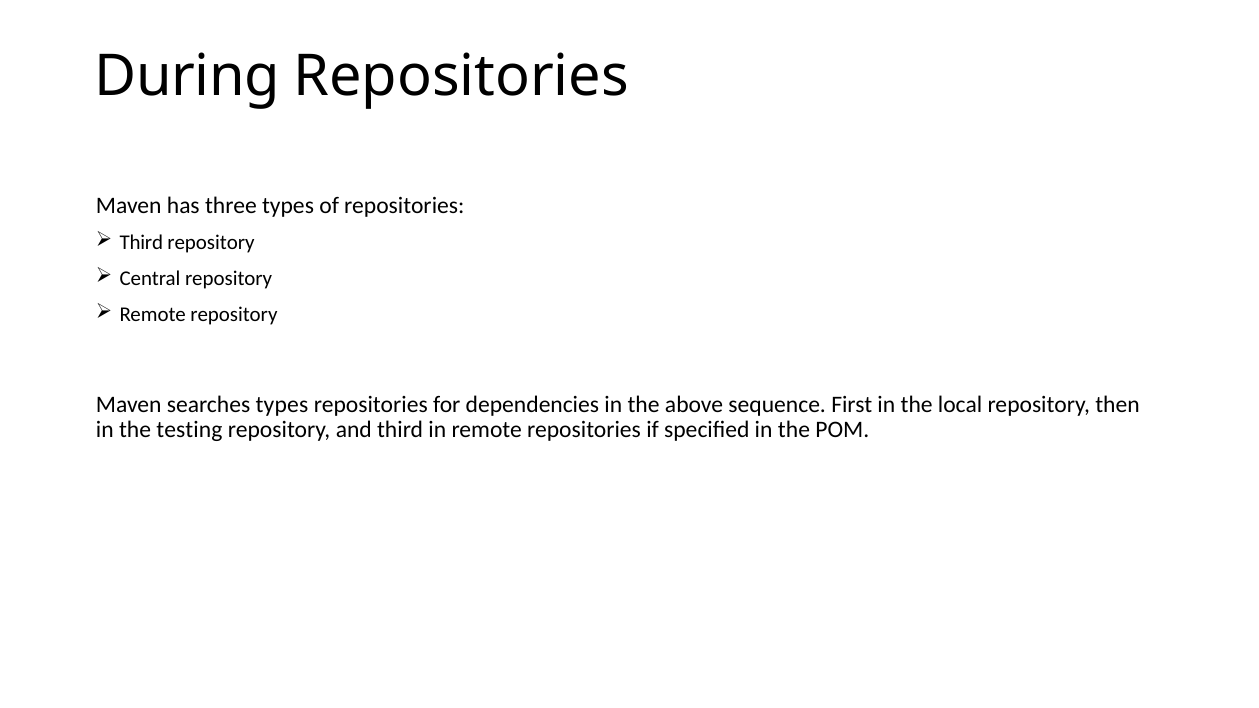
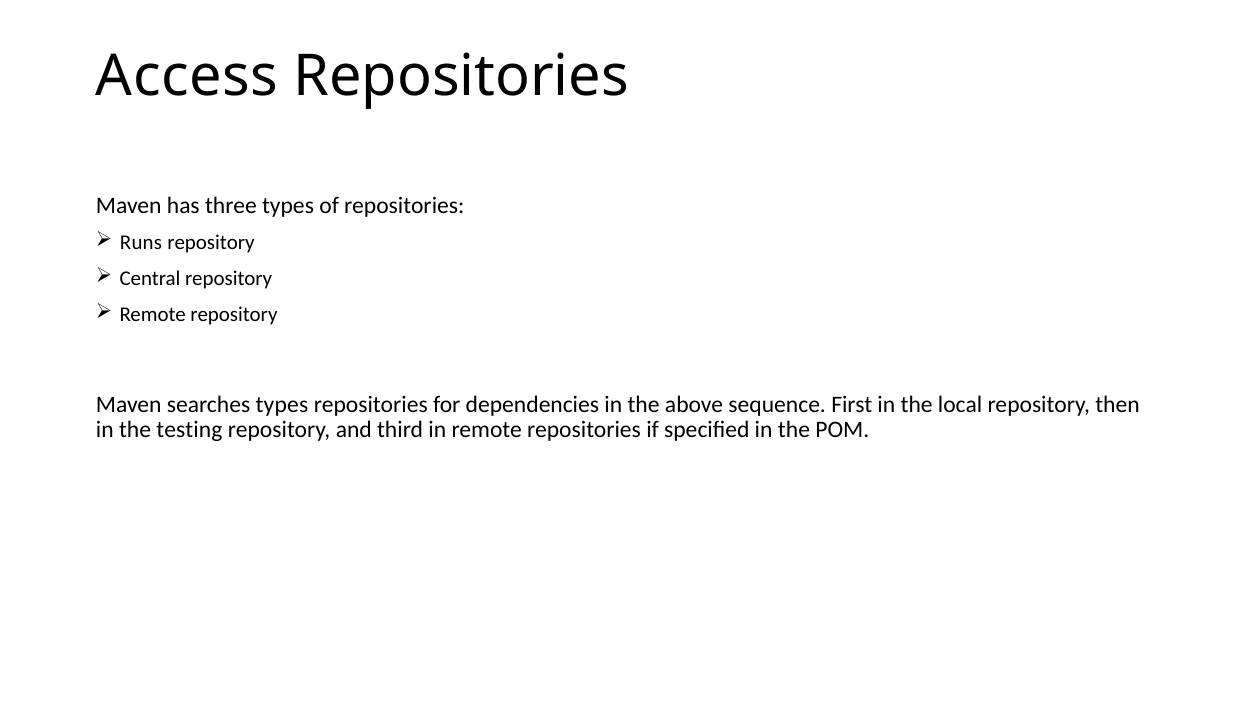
During: During -> Access
Third at (141, 243): Third -> Runs
